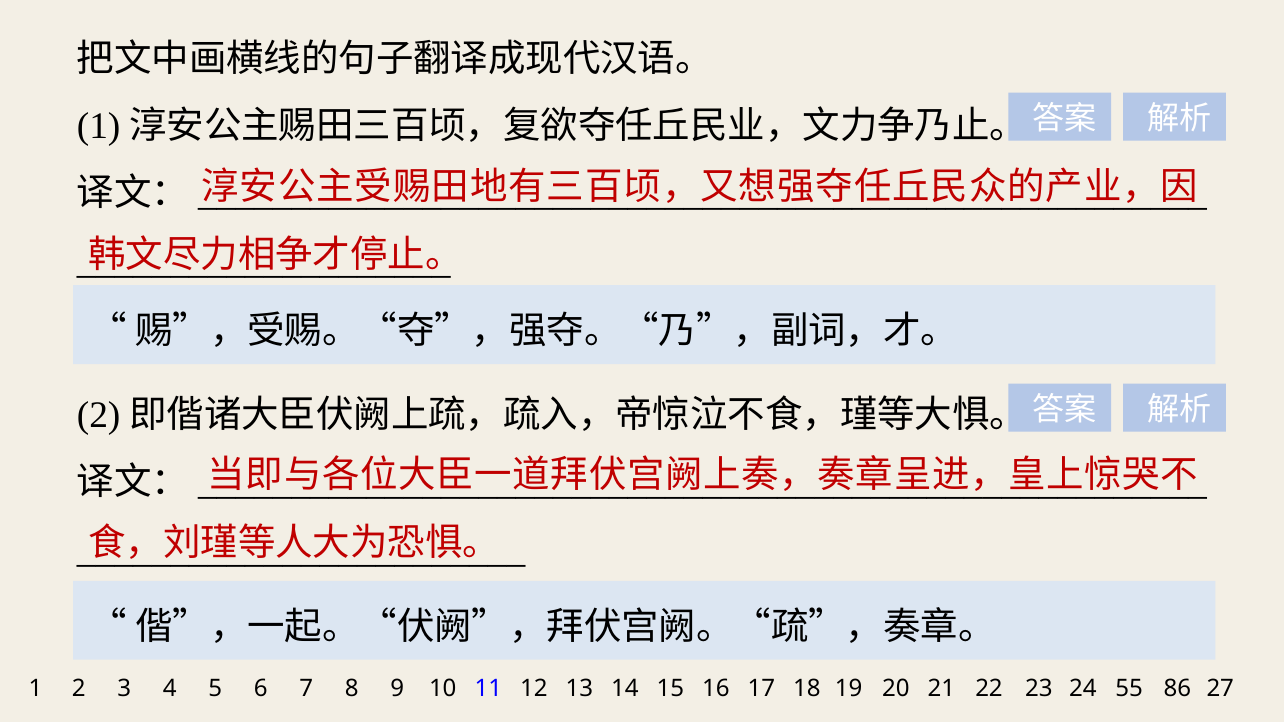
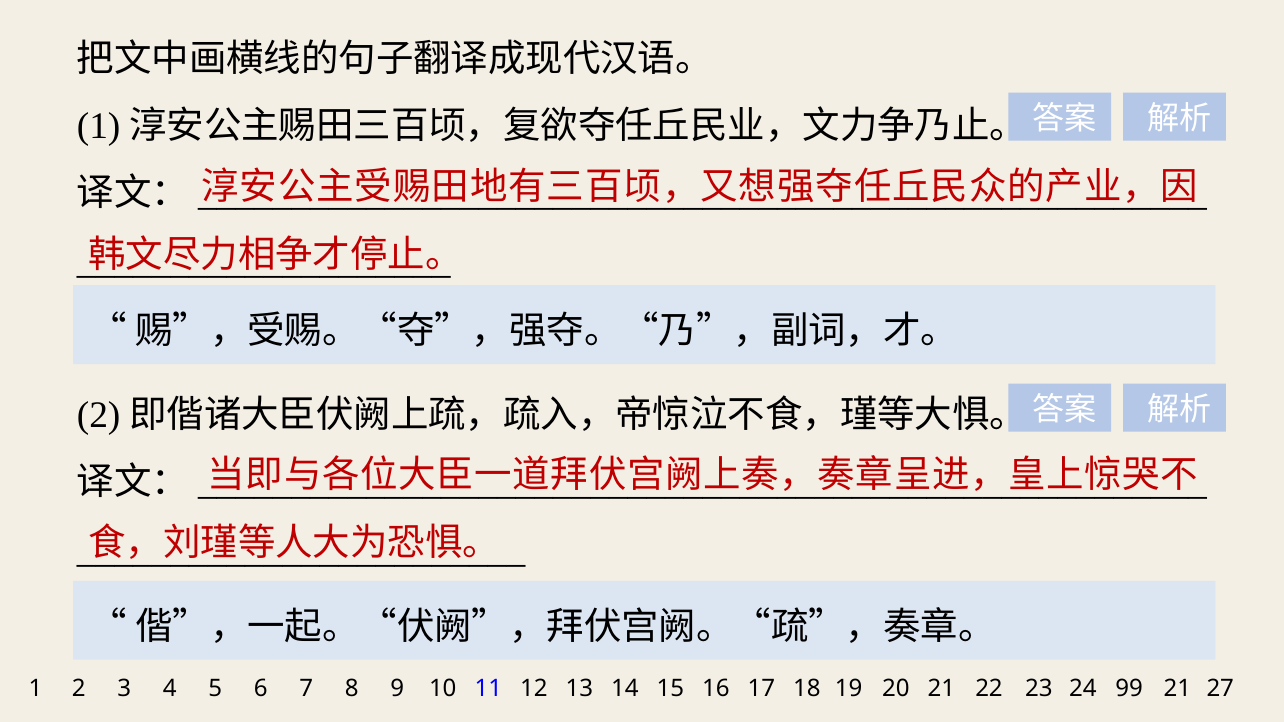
55: 55 -> 99
23 86: 86 -> 21
